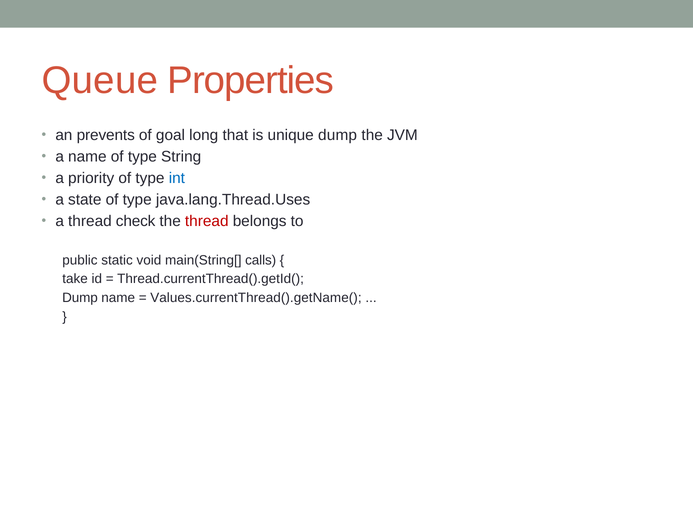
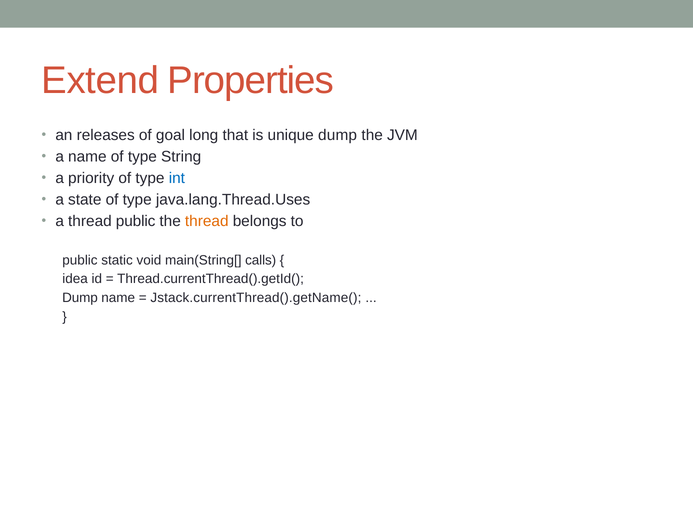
Queue: Queue -> Extend
prevents: prevents -> releases
thread check: check -> public
thread at (207, 221) colour: red -> orange
take: take -> idea
Values.currentThread().getName(: Values.currentThread().getName( -> Jstack.currentThread().getName(
